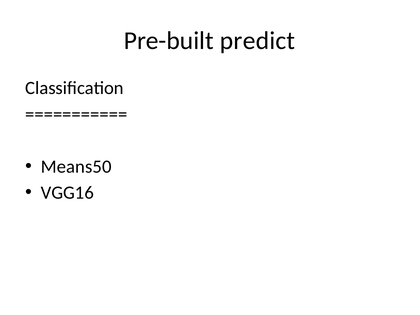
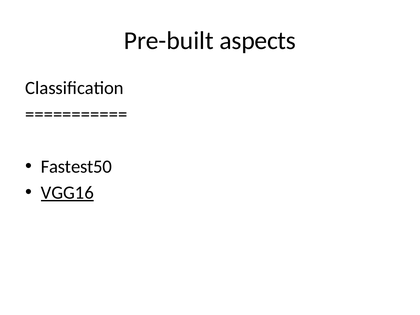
predict: predict -> aspects
Means50: Means50 -> Fastest50
VGG16 underline: none -> present
